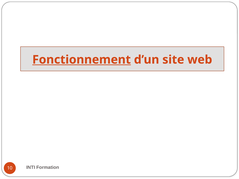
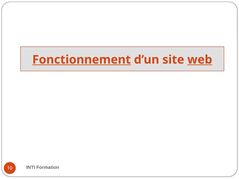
web underline: none -> present
